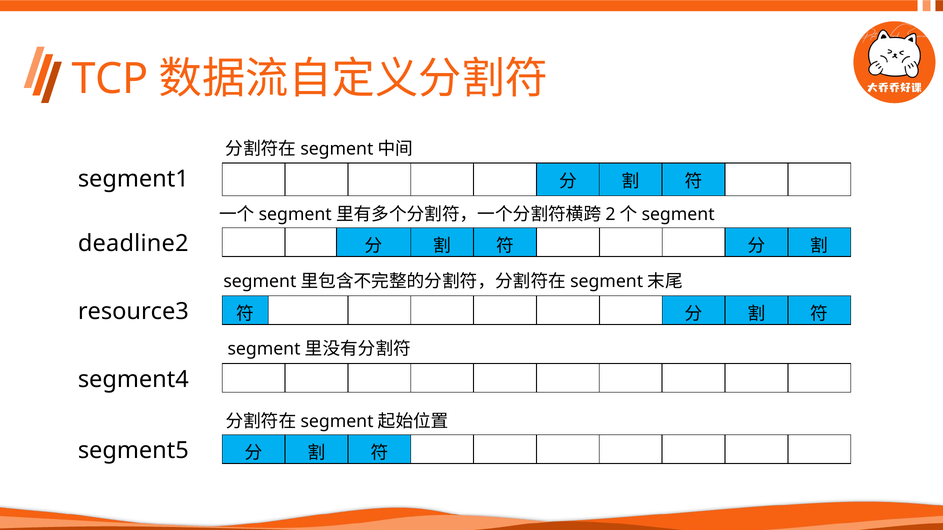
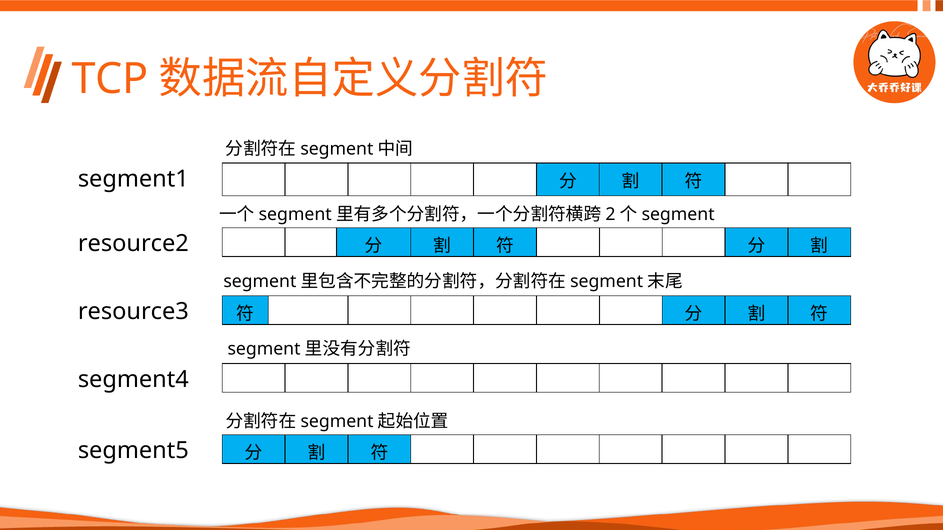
deadline2: deadline2 -> resource2
